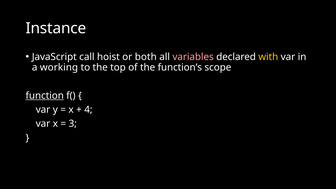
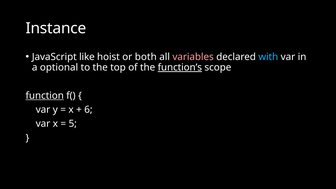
call: call -> like
with colour: yellow -> light blue
working: working -> optional
function’s underline: none -> present
4: 4 -> 6
3: 3 -> 5
